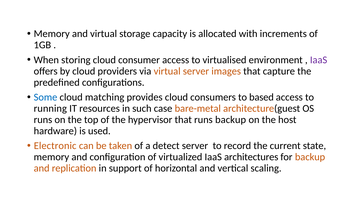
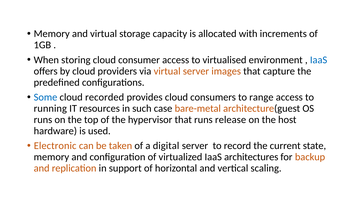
IaaS at (319, 60) colour: purple -> blue
matching: matching -> recorded
based: based -> range
runs backup: backup -> release
detect: detect -> digital
